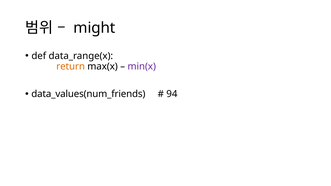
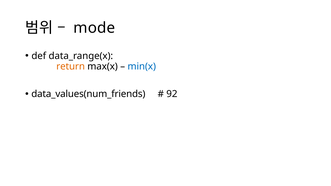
might: might -> mode
min(x colour: purple -> blue
94: 94 -> 92
